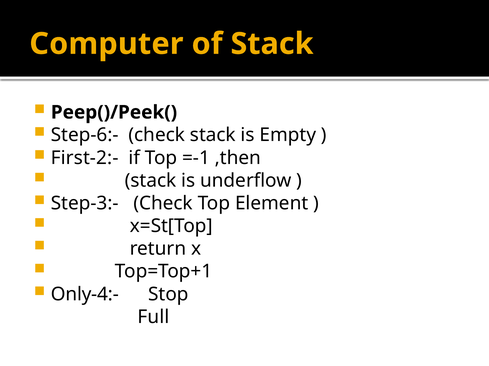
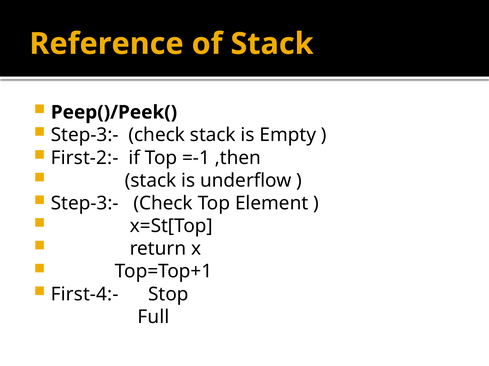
Computer: Computer -> Reference
Step-6:- at (85, 135): Step-6:- -> Step-3:-
Only-4:-: Only-4:- -> First-4:-
